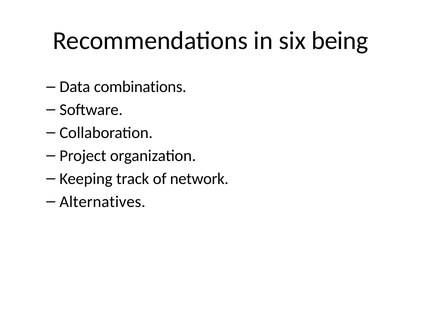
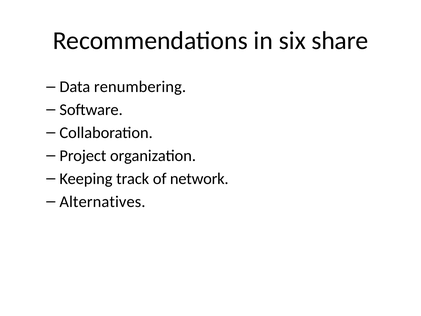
being: being -> share
combinations: combinations -> renumbering
